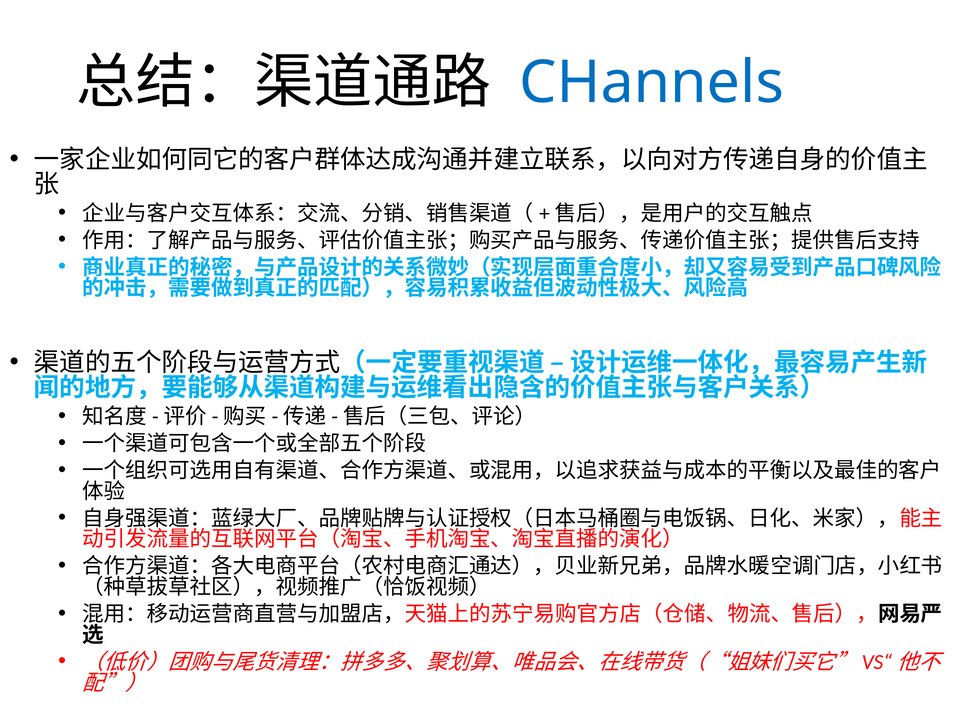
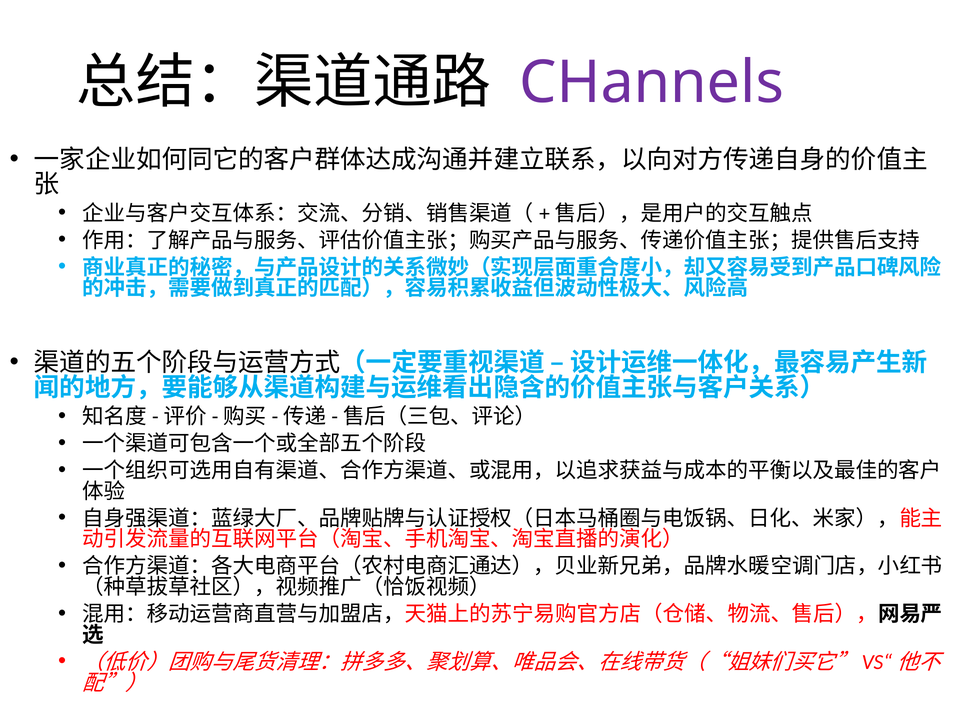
CHannels colour: blue -> purple
